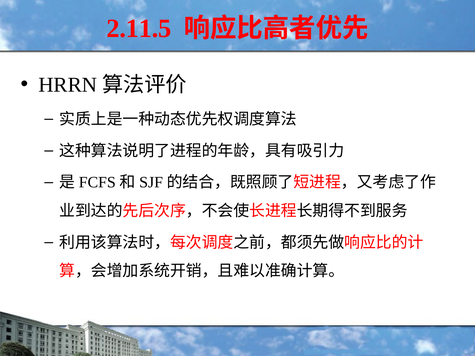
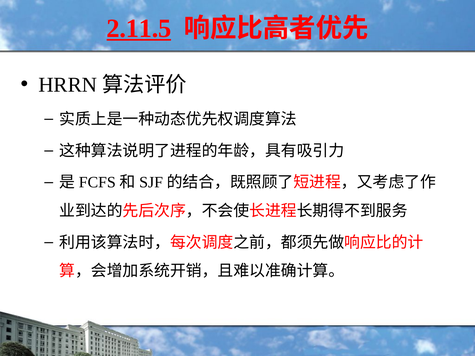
2.11.5 underline: none -> present
